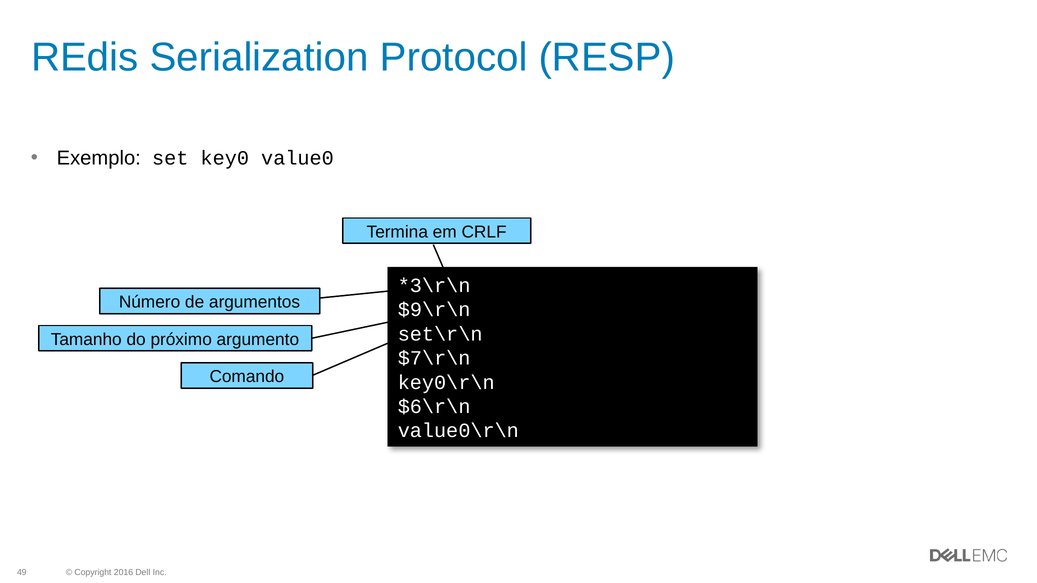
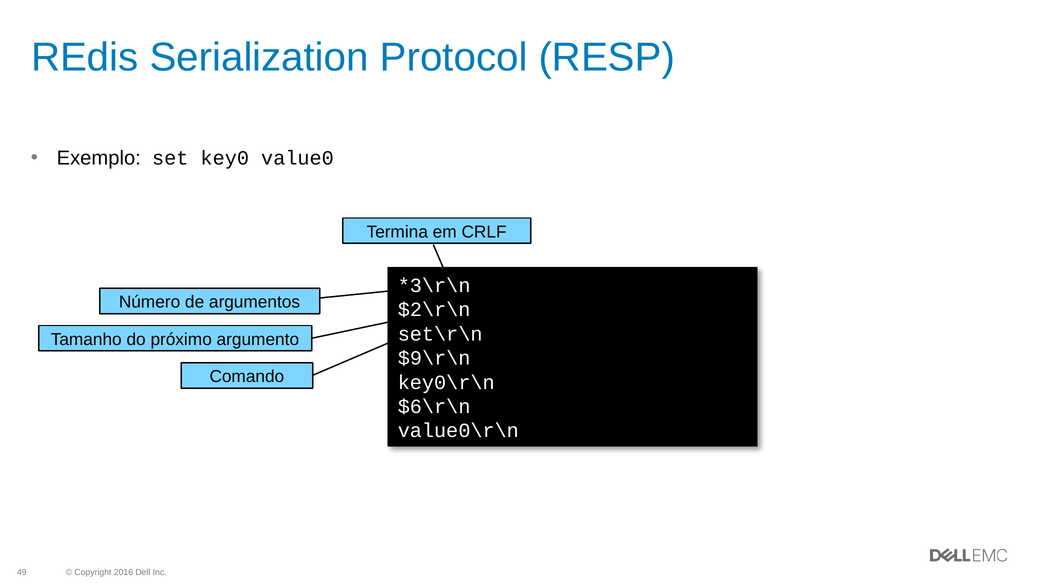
$9\r\n: $9\r\n -> $2\r\n
$7\r\n: $7\r\n -> $9\r\n
